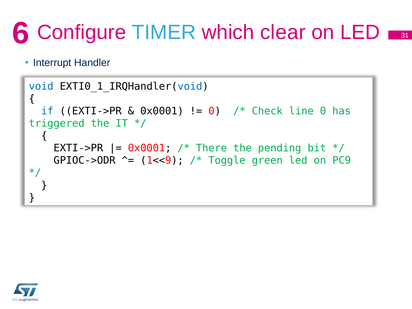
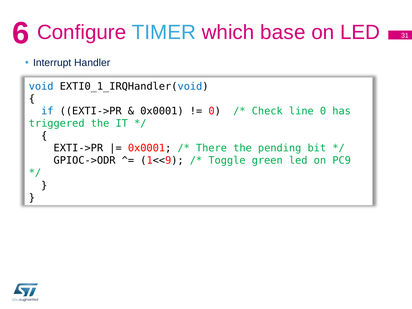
clear: clear -> base
